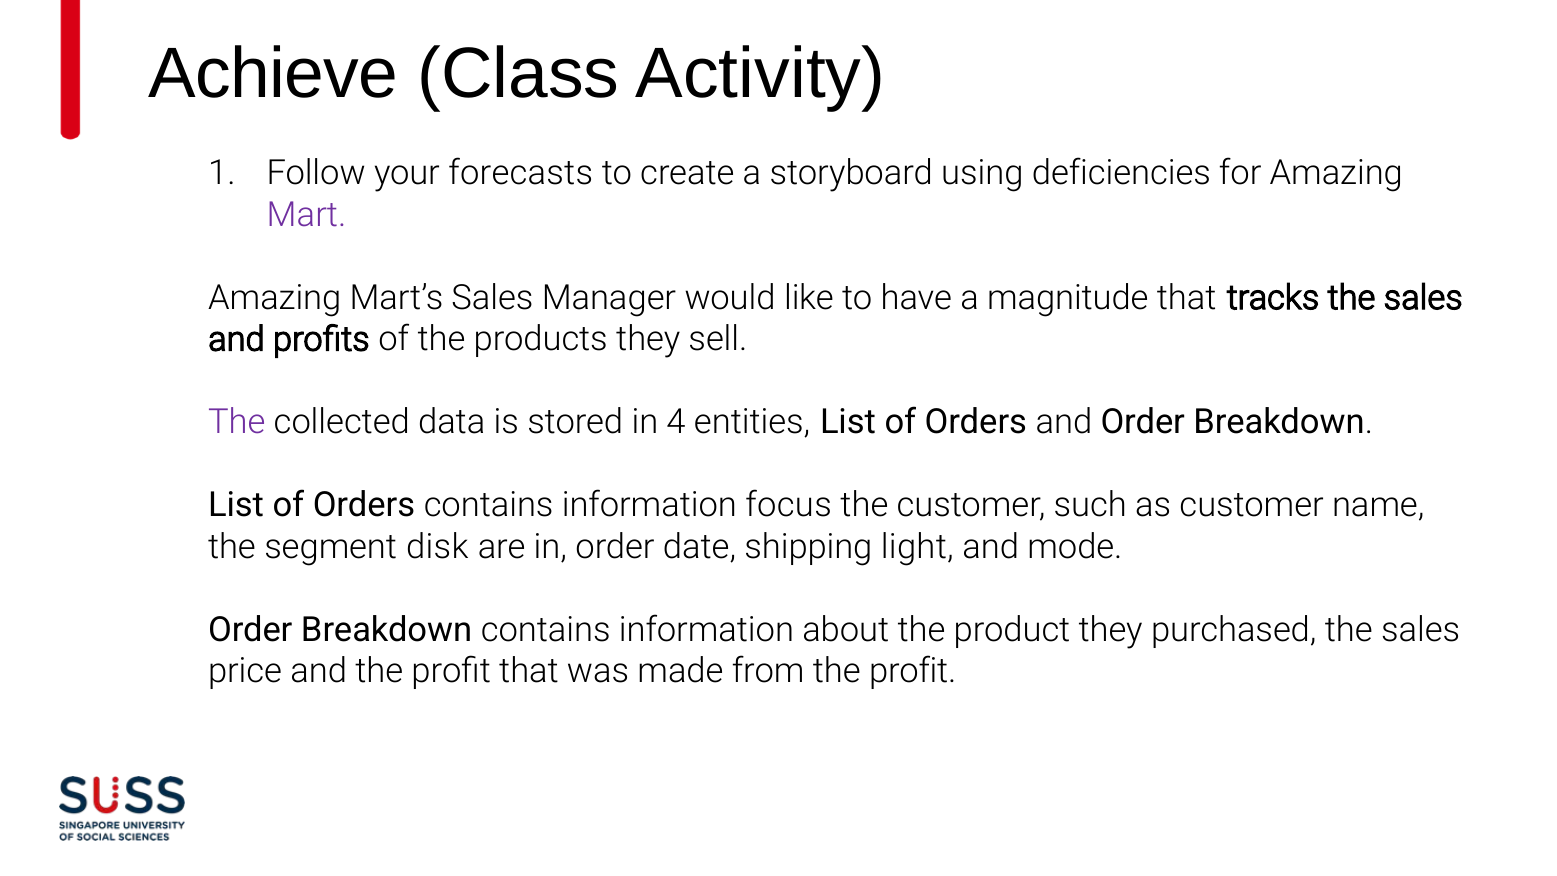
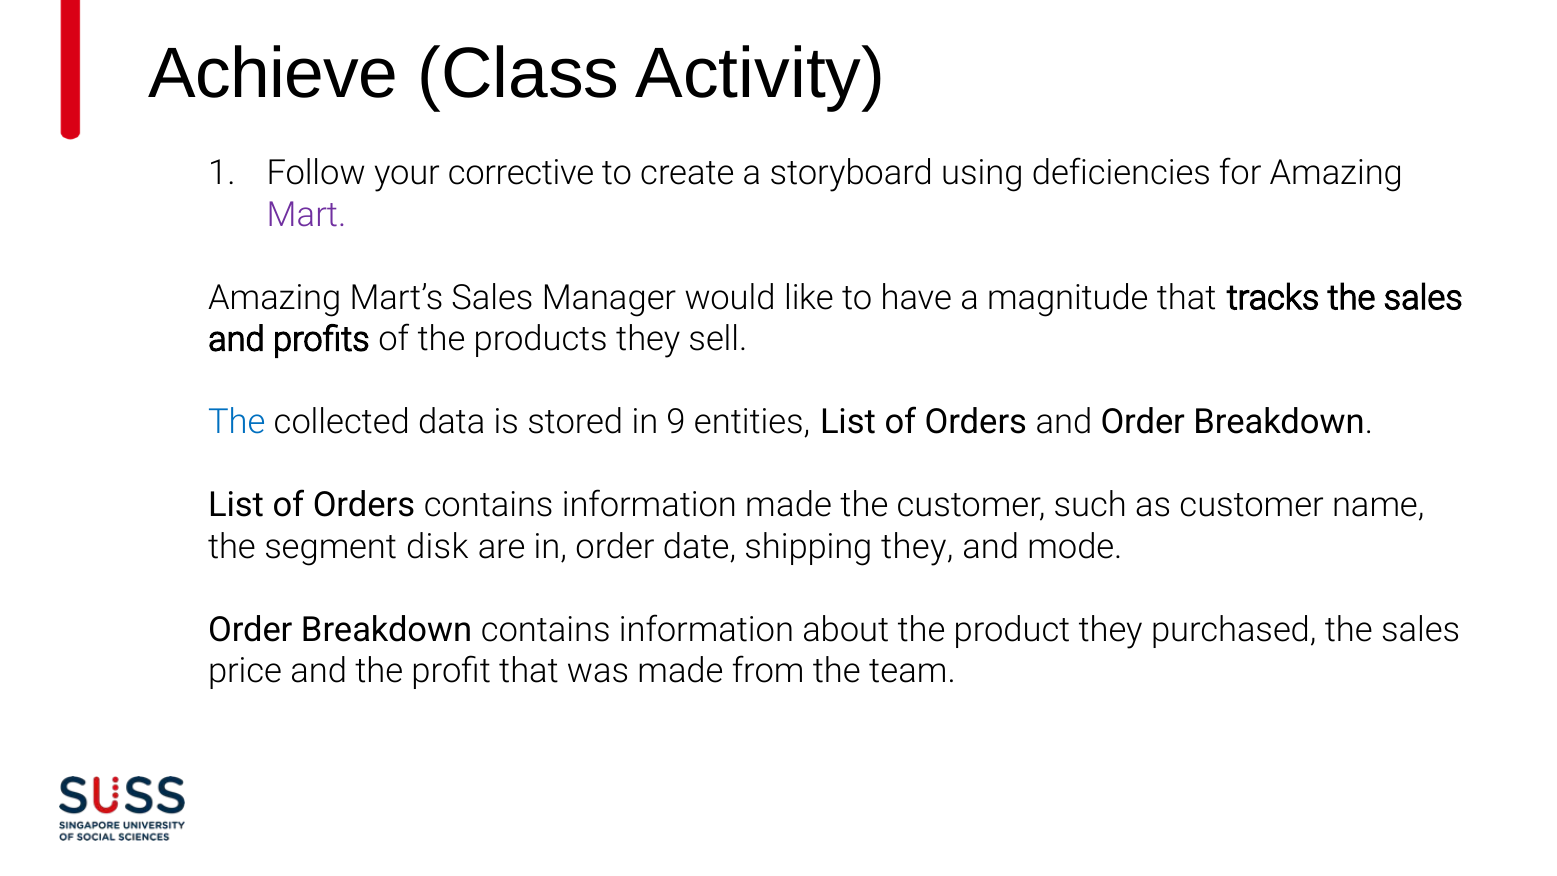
forecasts: forecasts -> corrective
The at (237, 422) colour: purple -> blue
4: 4 -> 9
information focus: focus -> made
shipping light: light -> they
from the profit: profit -> team
